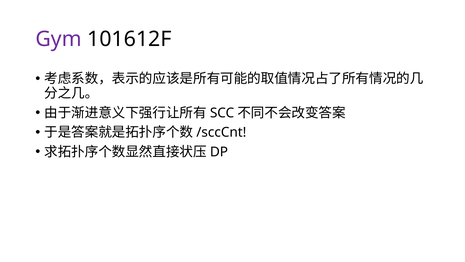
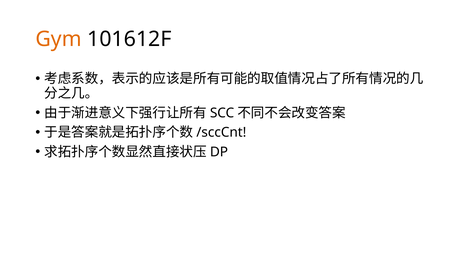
Gym colour: purple -> orange
